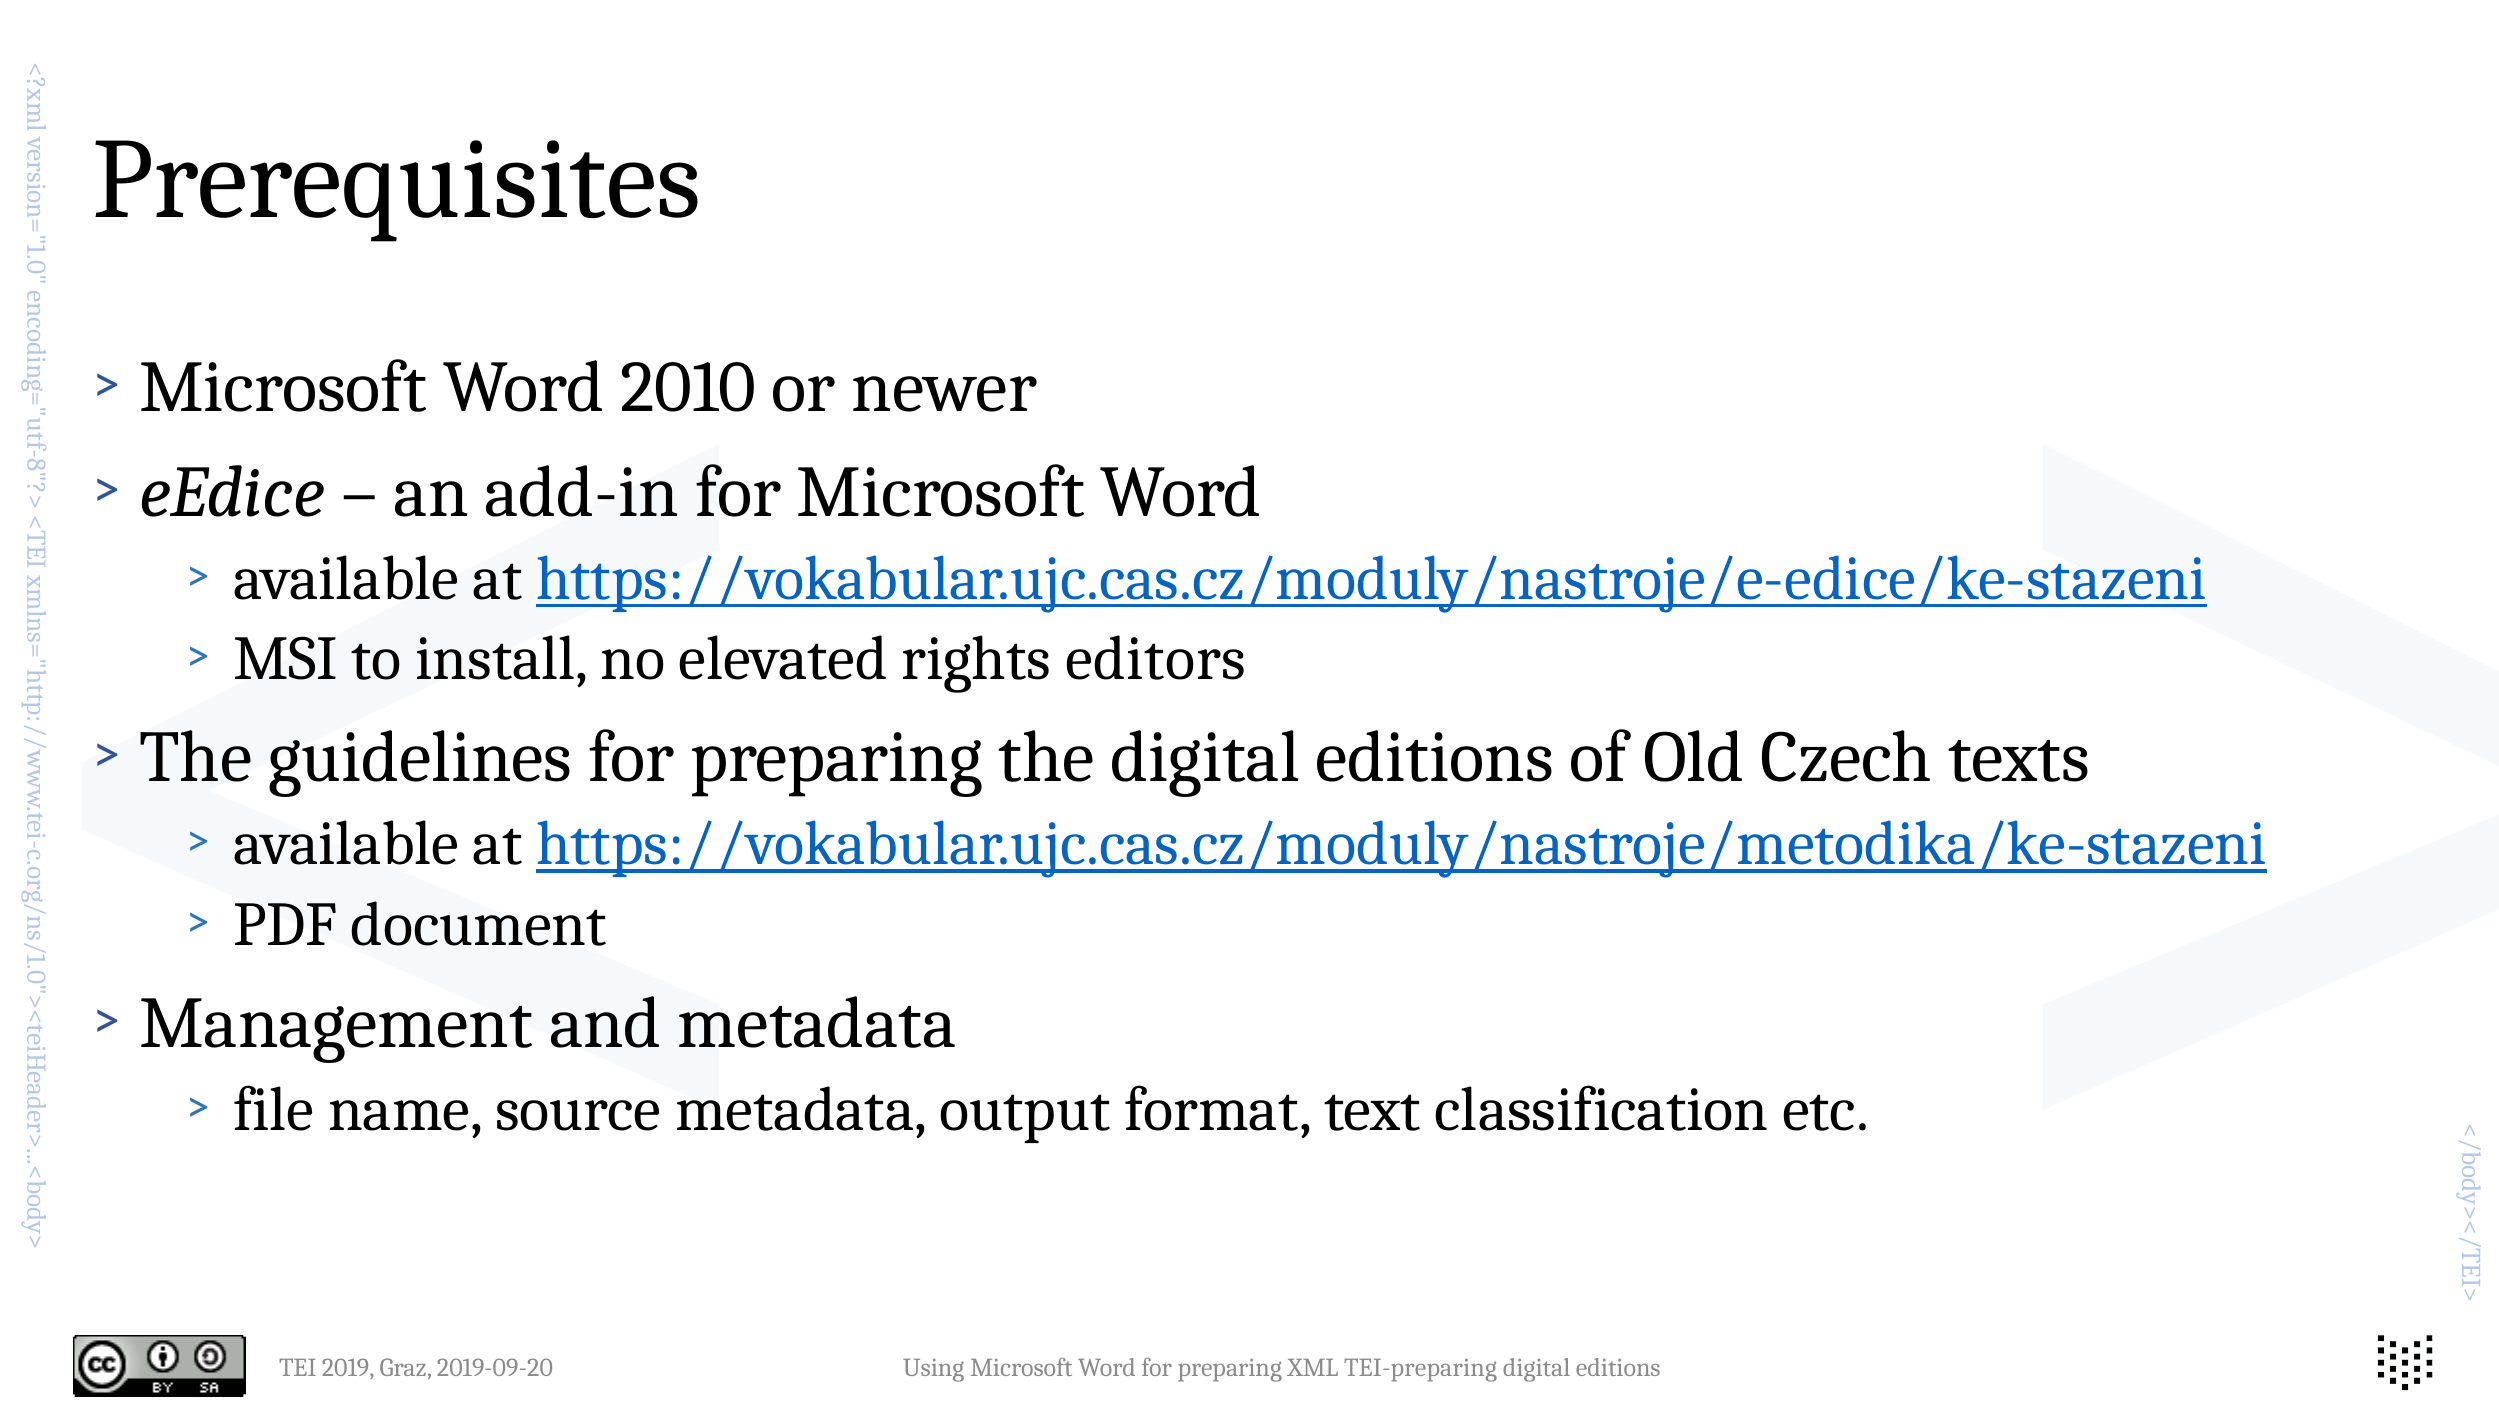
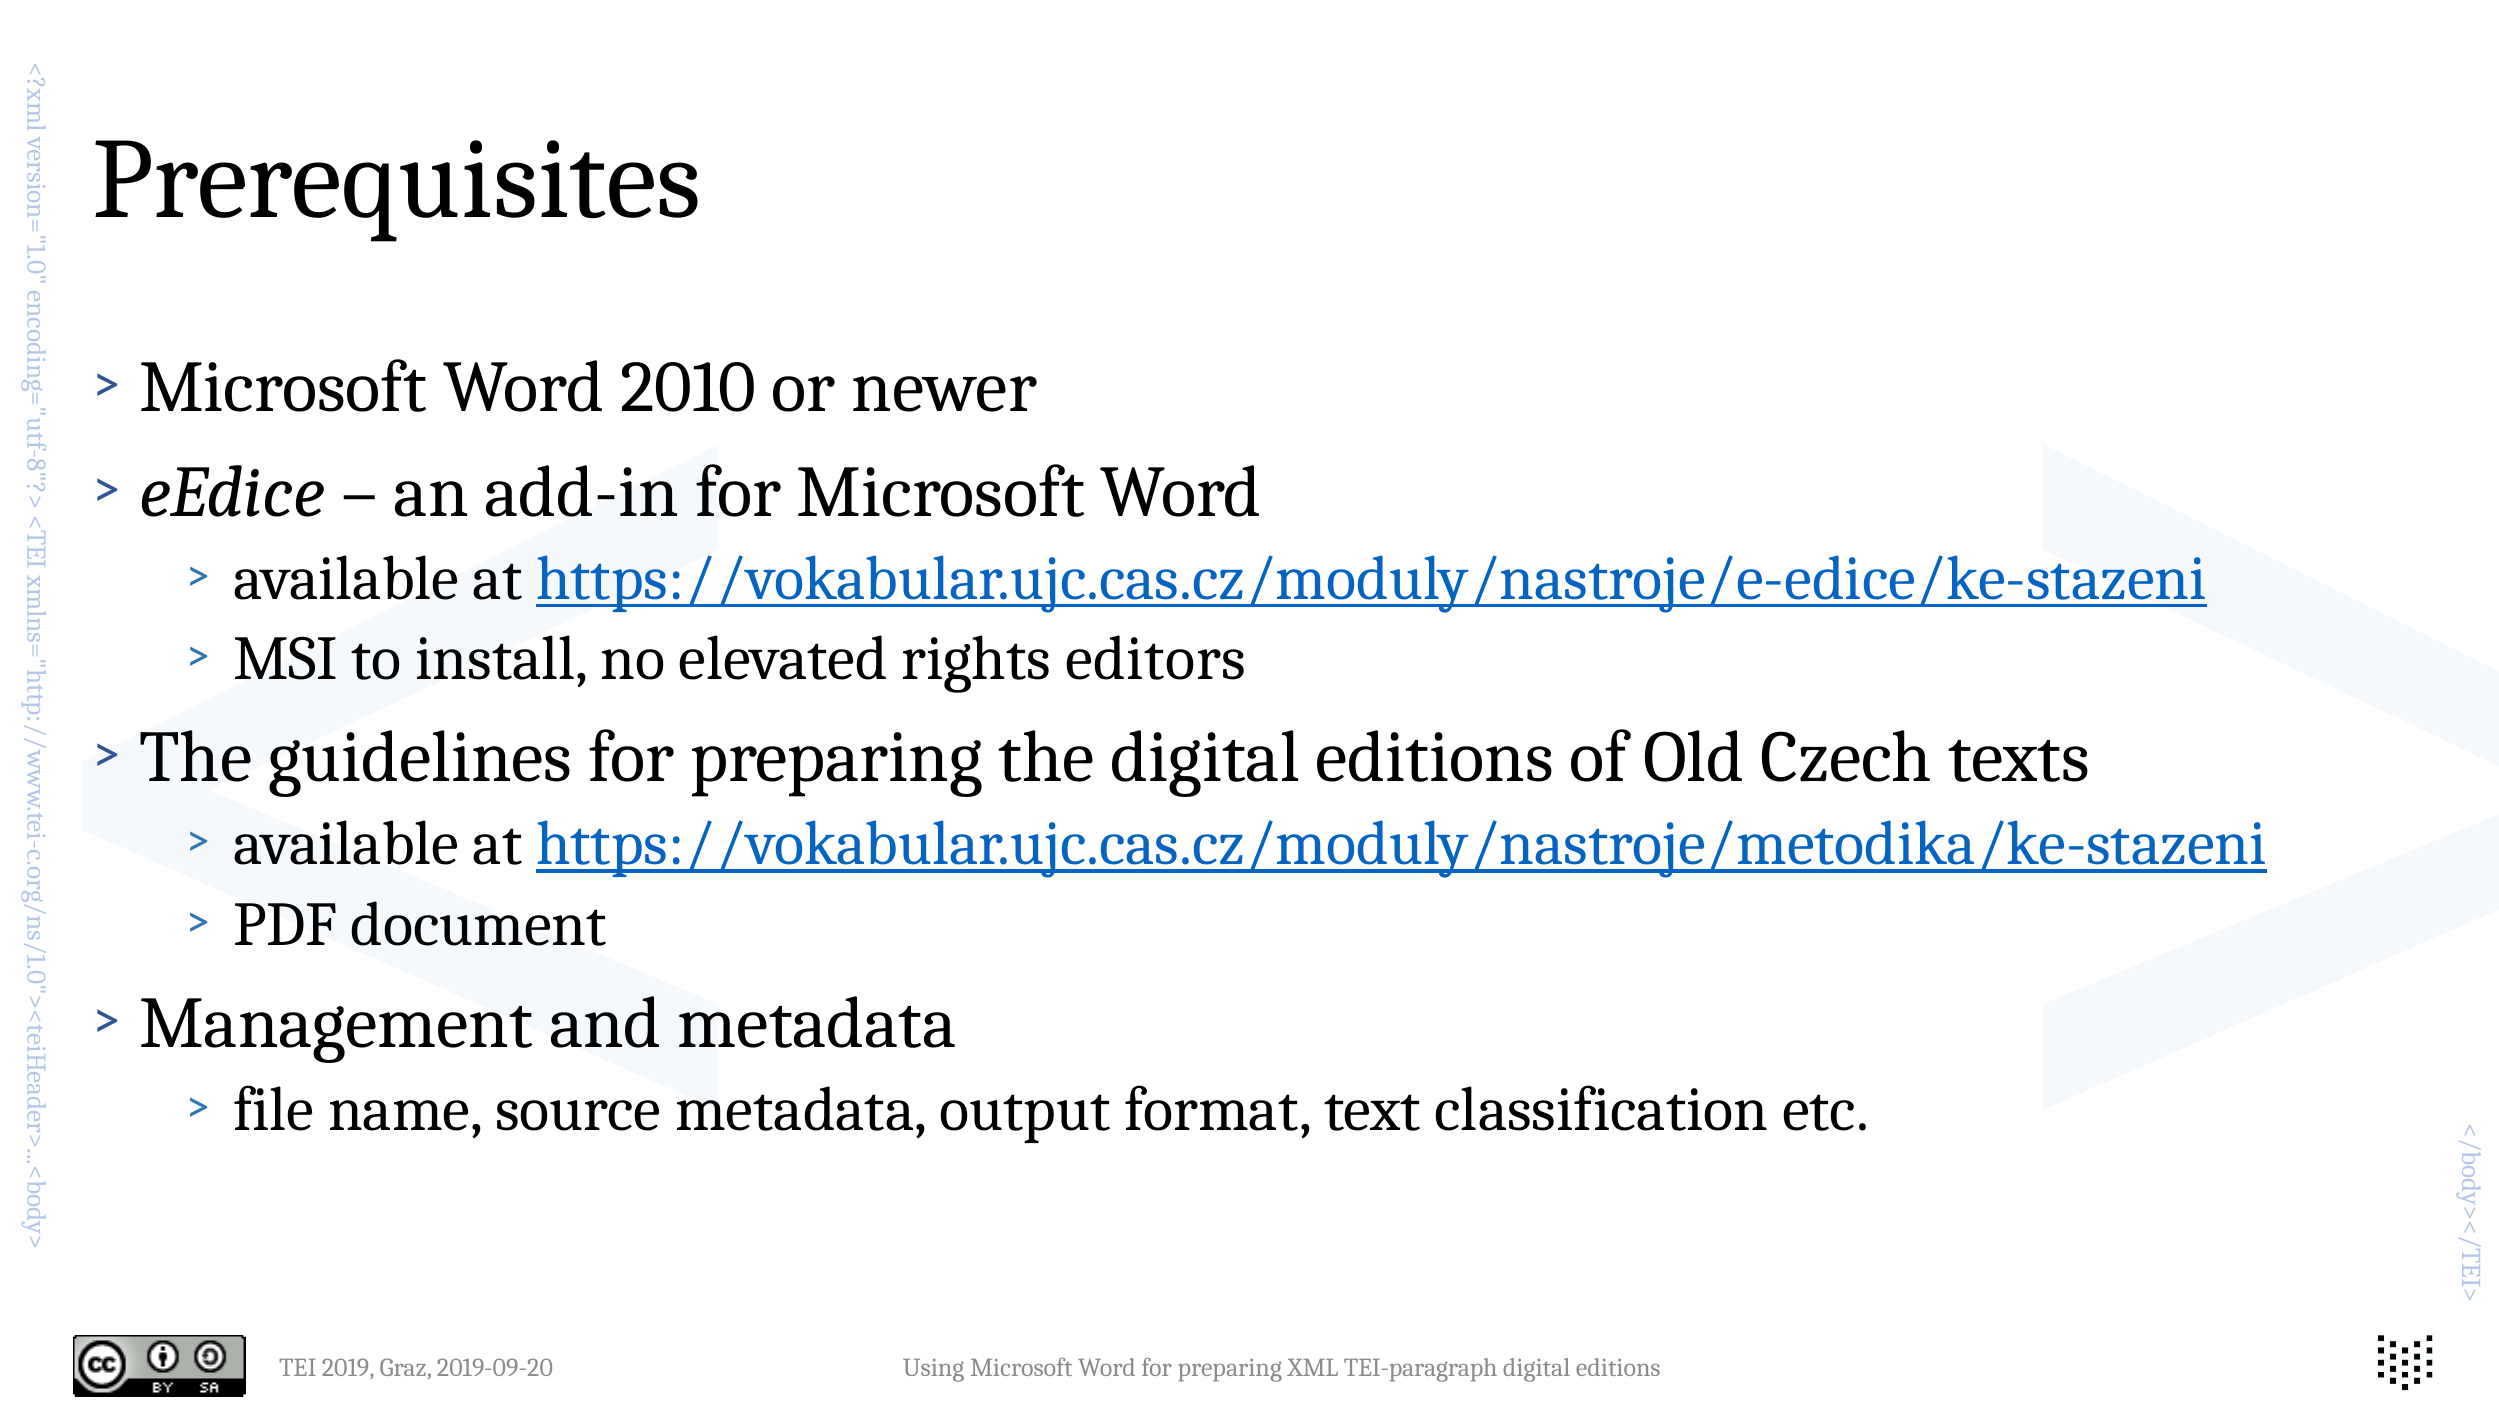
TEI-preparing: TEI-preparing -> TEI-paragraph
